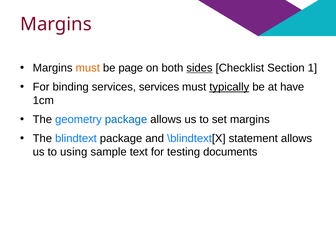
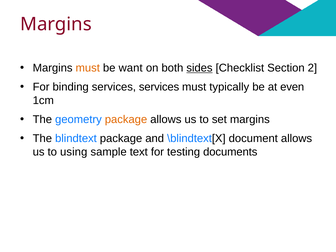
page: page -> want
1: 1 -> 2
typically underline: present -> none
have: have -> even
package at (126, 119) colour: blue -> orange
statement: statement -> document
